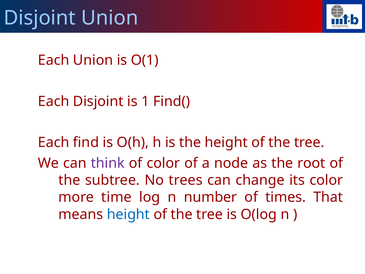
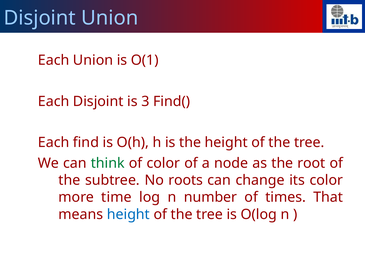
1: 1 -> 3
think colour: purple -> green
trees: trees -> roots
